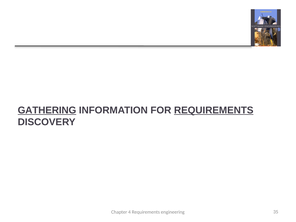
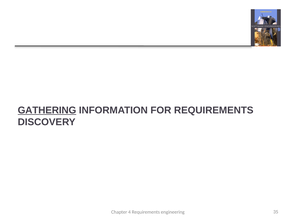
REQUIREMENTS at (214, 110) underline: present -> none
